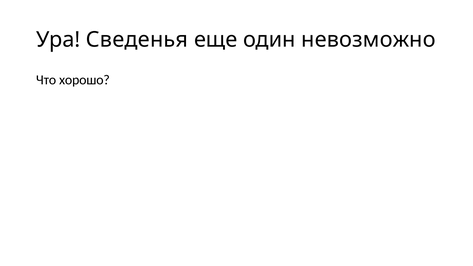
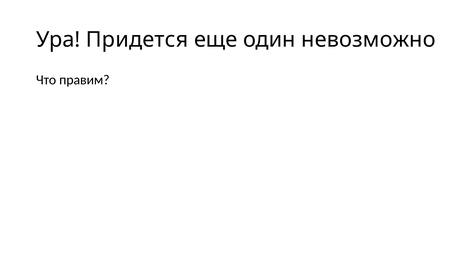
Сведенья: Сведенья -> Придется
хорошо: хорошо -> правим
